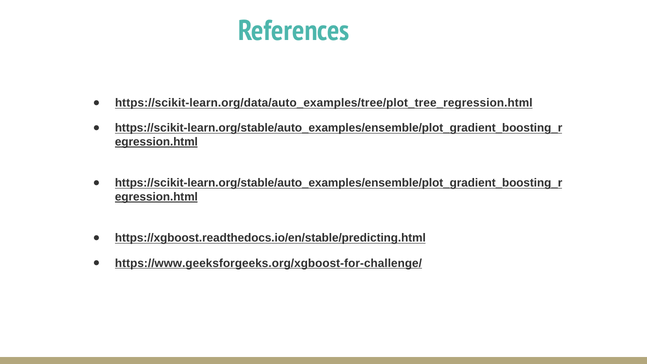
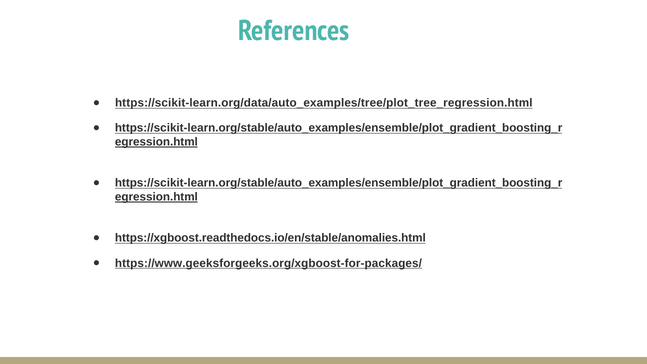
https://xgboost.readthedocs.io/en/stable/predicting.html: https://xgboost.readthedocs.io/en/stable/predicting.html -> https://xgboost.readthedocs.io/en/stable/anomalies.html
https://www.geeksforgeeks.org/xgboost-for-challenge/: https://www.geeksforgeeks.org/xgboost-for-challenge/ -> https://www.geeksforgeeks.org/xgboost-for-packages/
